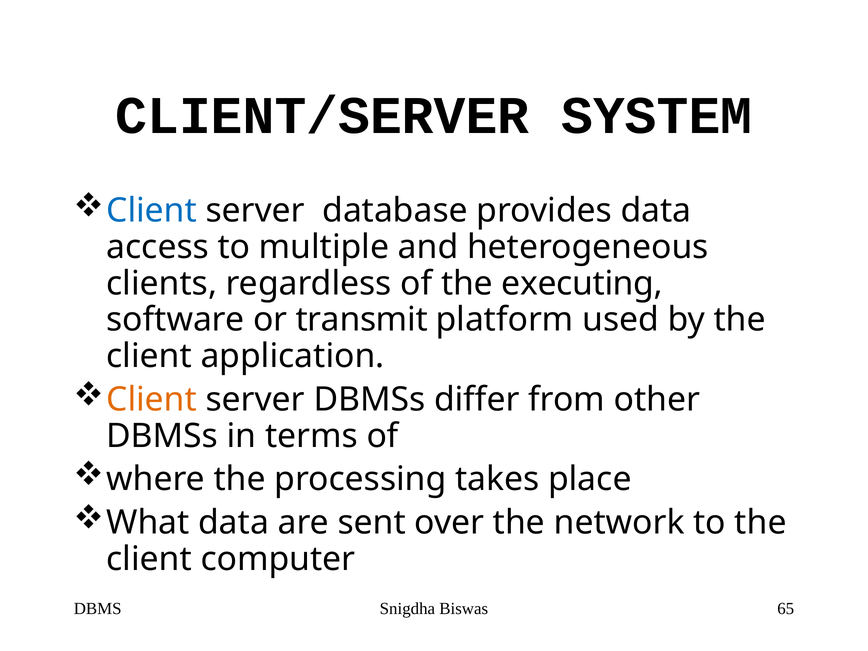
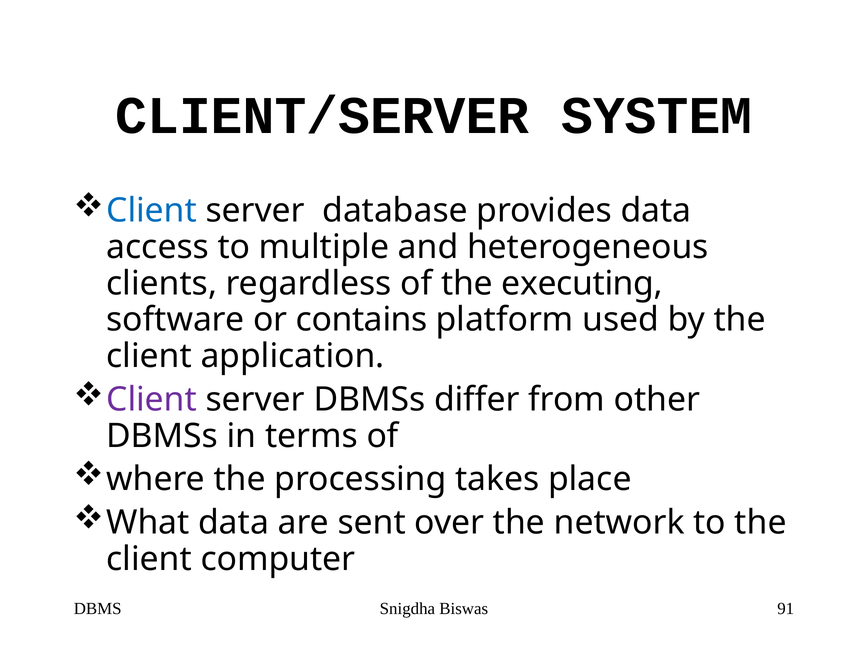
transmit: transmit -> contains
Client at (152, 400) colour: orange -> purple
65: 65 -> 91
